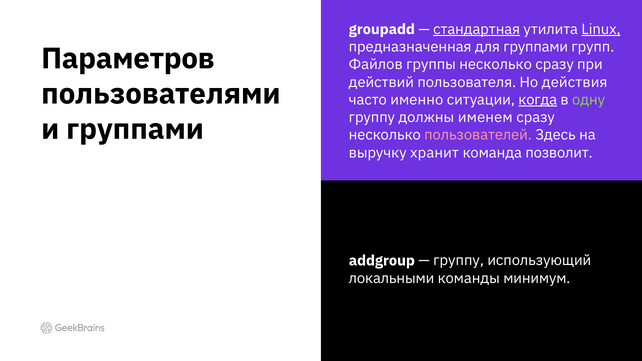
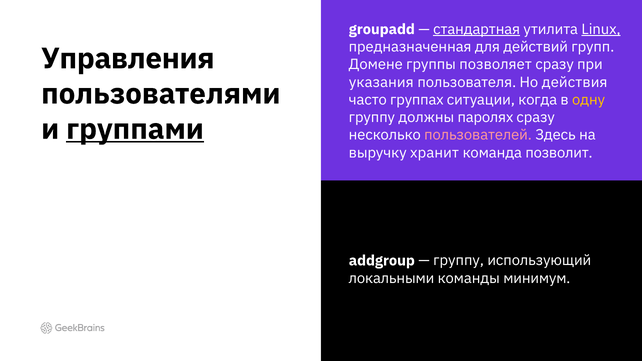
для группами: группами -> действий
Параметров: Параметров -> Управления
Файлов: Файлов -> Домене
группы несколько: несколько -> позволяет
действий: действий -> указания
именно: именно -> группах
когда underline: present -> none
одну colour: light green -> yellow
именем: именем -> паролях
группами at (135, 129) underline: none -> present
